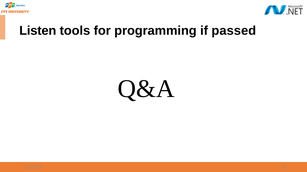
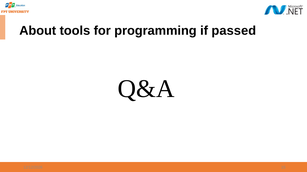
Listen: Listen -> About
